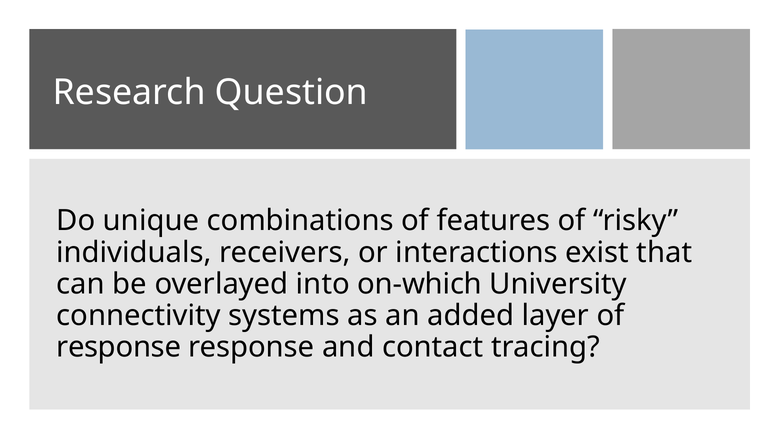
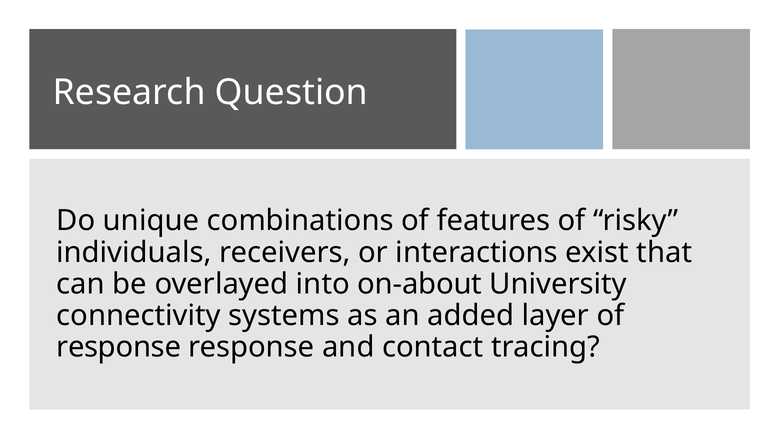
on-which: on-which -> on-about
